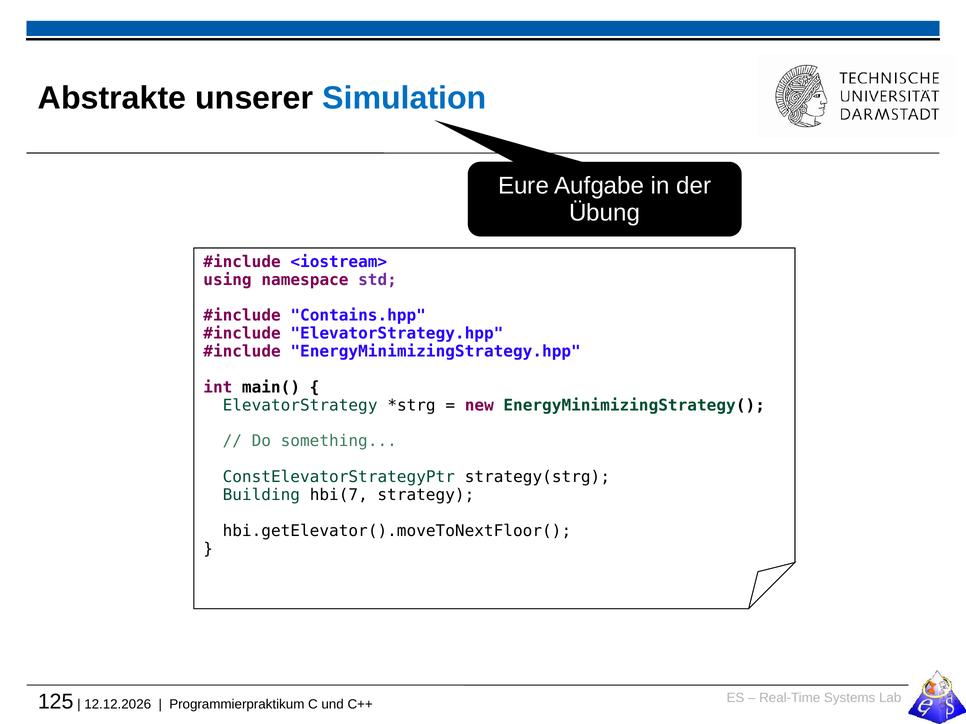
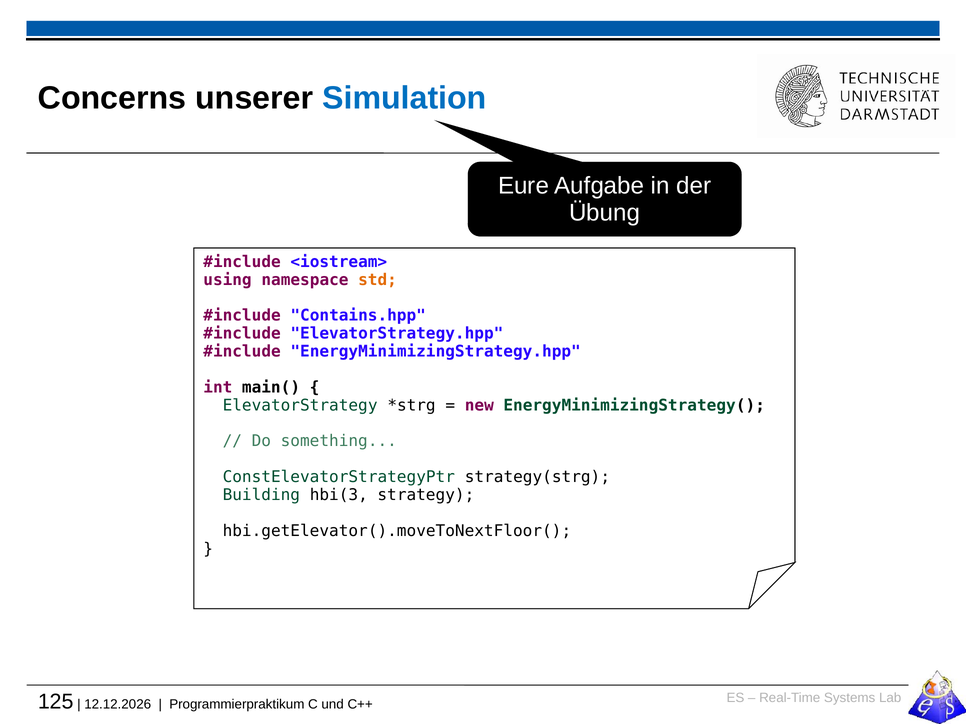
Abstrakte: Abstrakte -> Concerns
std colour: purple -> orange
hbi(7: hbi(7 -> hbi(3
